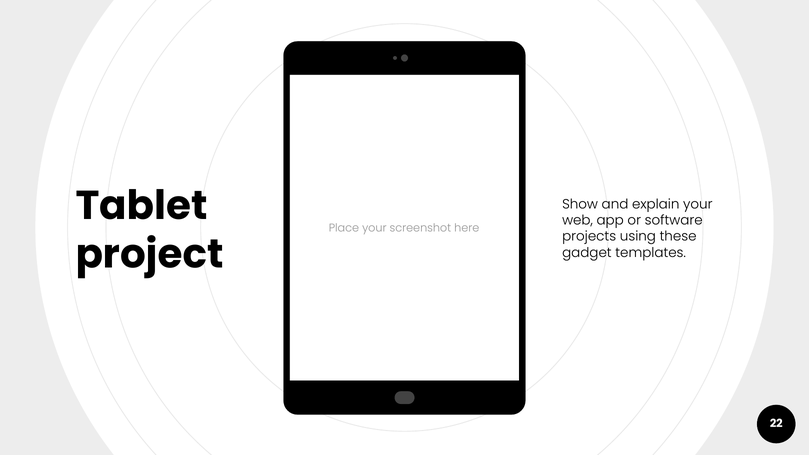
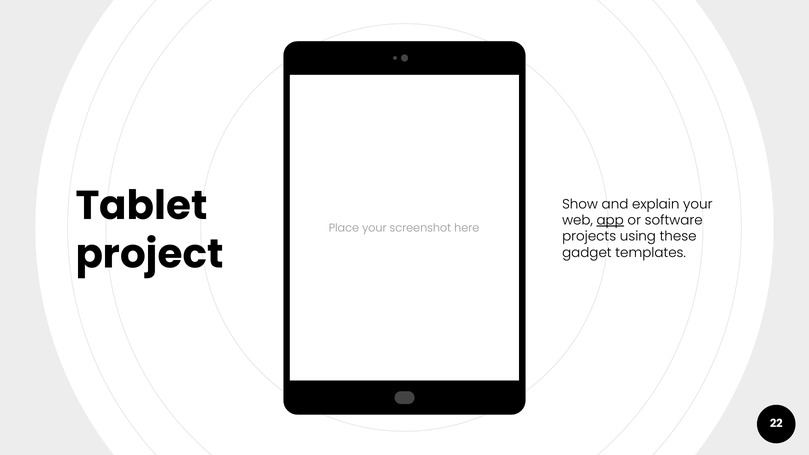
app underline: none -> present
